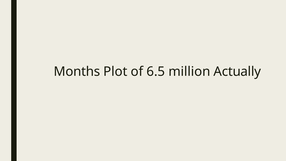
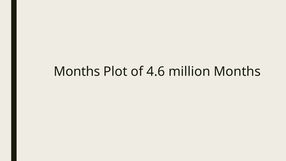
6.5: 6.5 -> 4.6
million Actually: Actually -> Months
